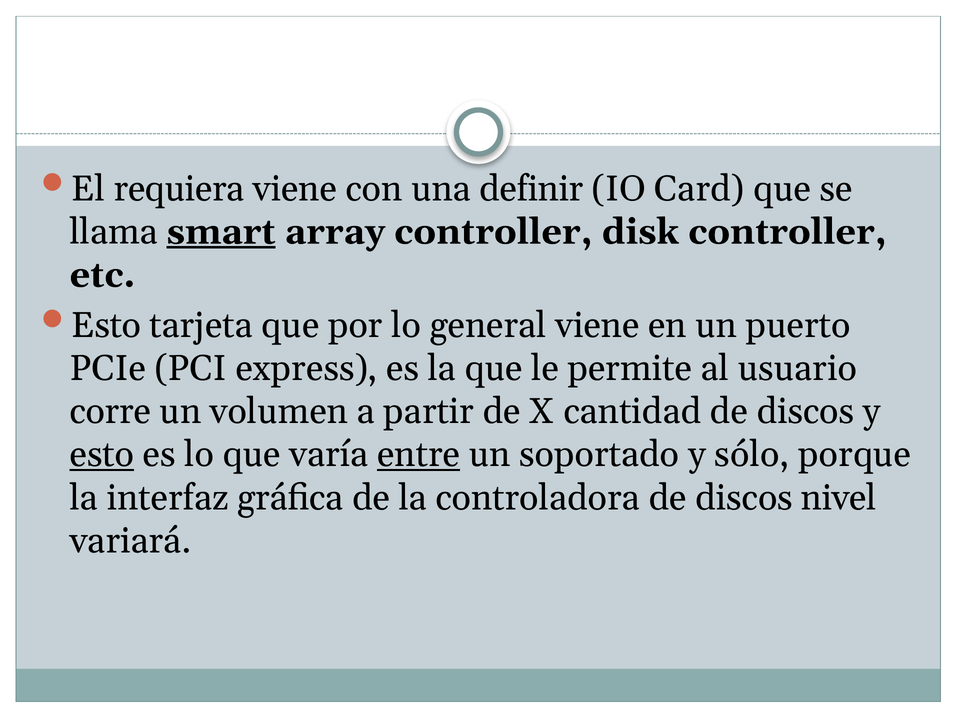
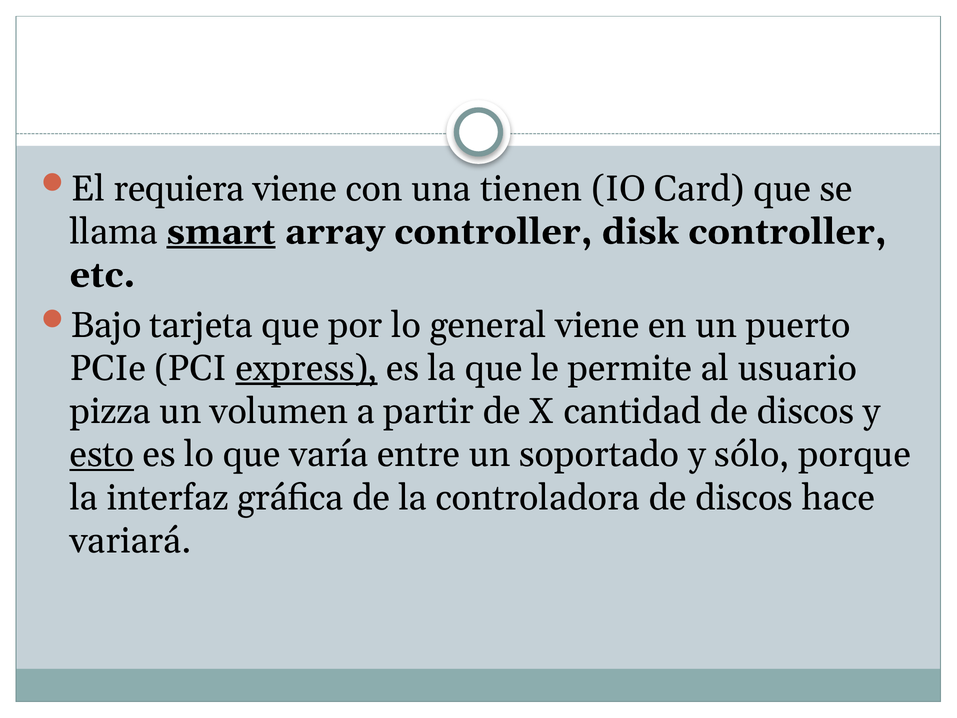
definir: definir -> tienen
Esto at (106, 325): Esto -> Bajo
express underline: none -> present
corre: corre -> pizza
entre underline: present -> none
nivel: nivel -> hace
